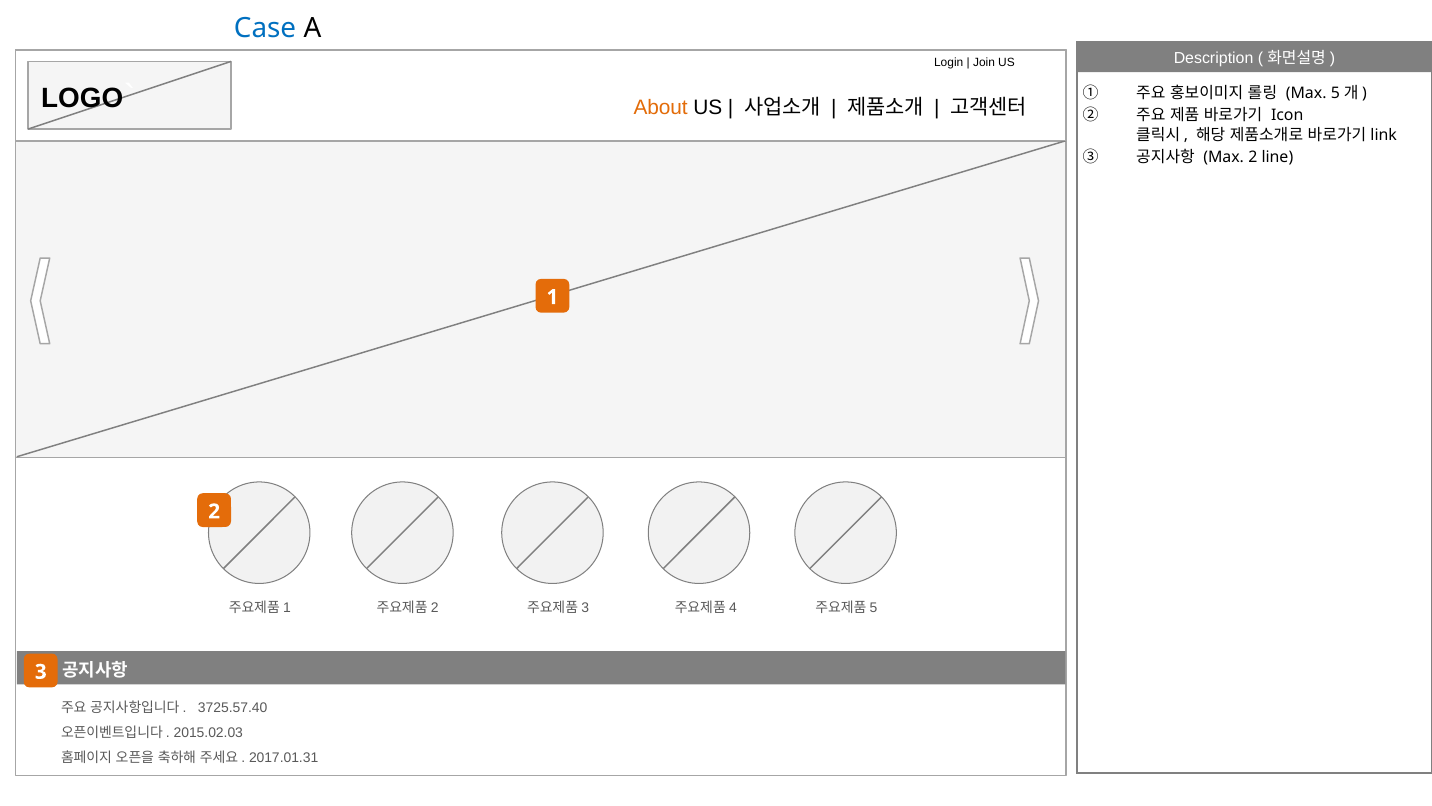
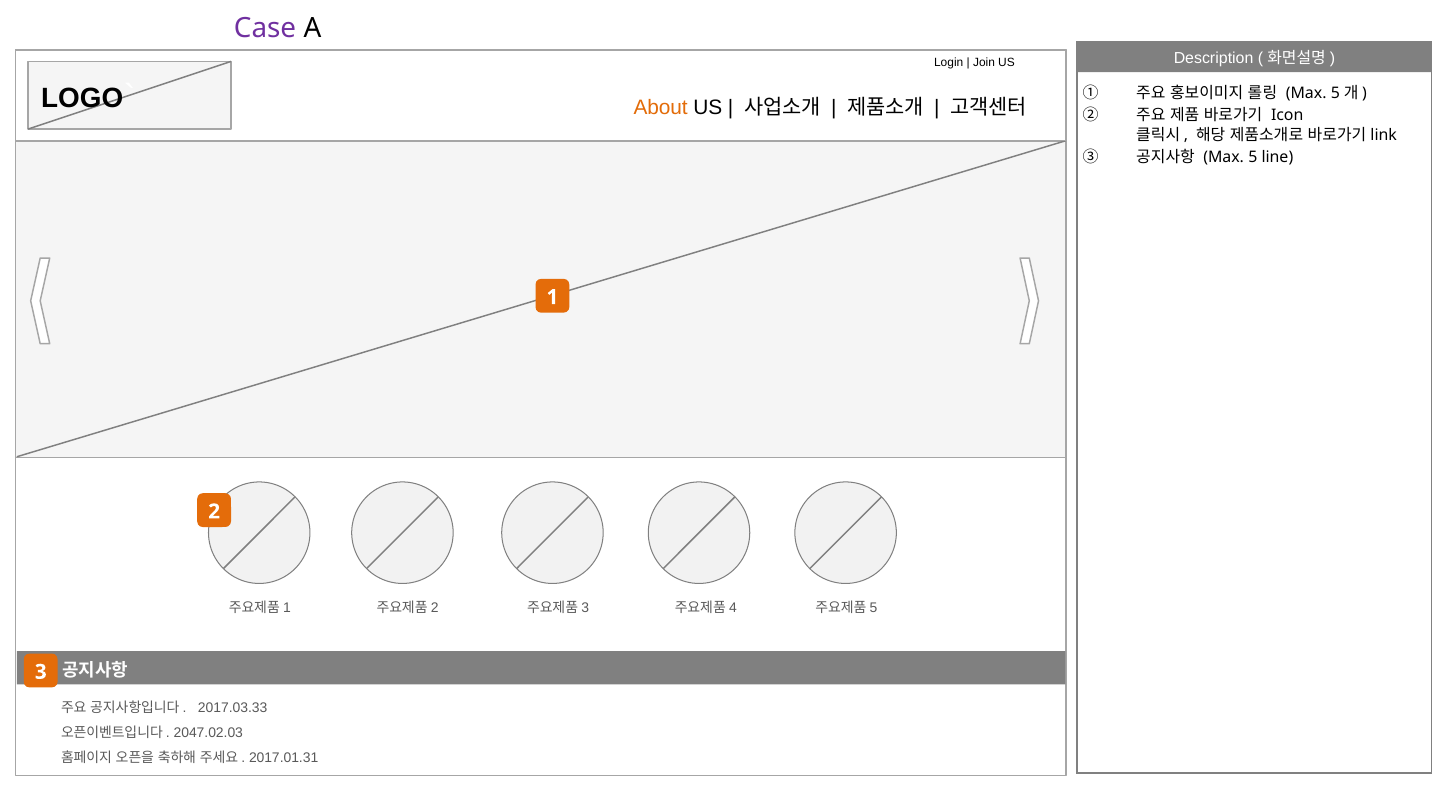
Case colour: blue -> purple
Max 2: 2 -> 5
3725.57.40: 3725.57.40 -> 2017.03.33
2015.02.03: 2015.02.03 -> 2047.02.03
